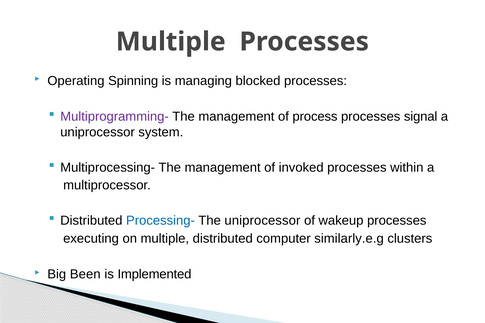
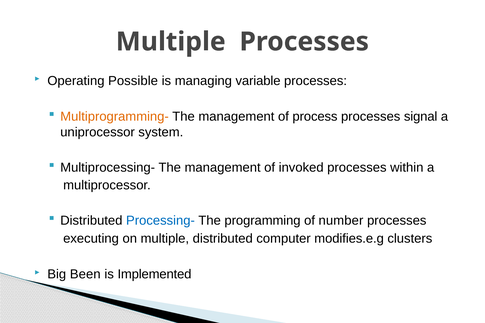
Spinning: Spinning -> Possible
blocked: blocked -> variable
Multiprogramming- colour: purple -> orange
The uniprocessor: uniprocessor -> programming
wakeup: wakeup -> number
similarly.e.g: similarly.e.g -> modifies.e.g
